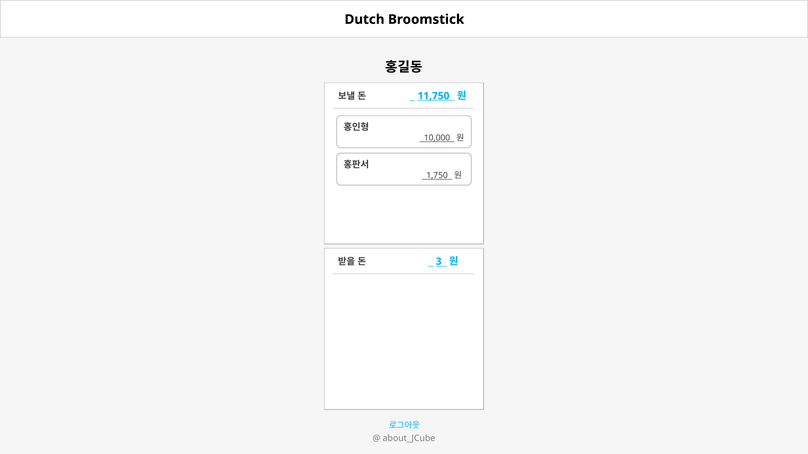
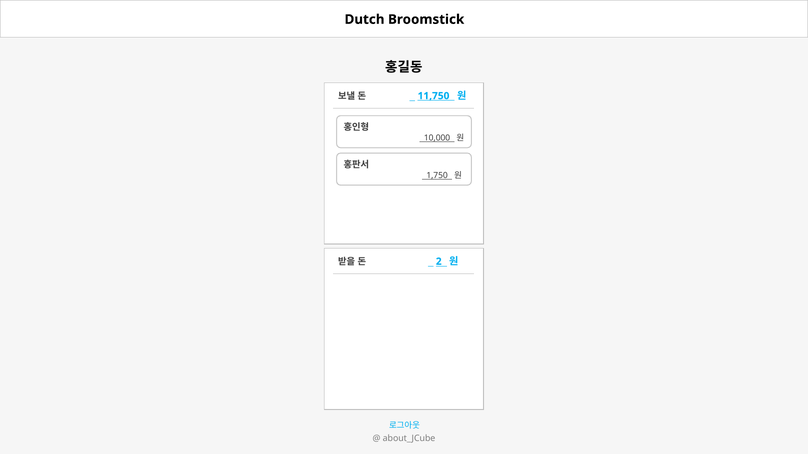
3: 3 -> 2
